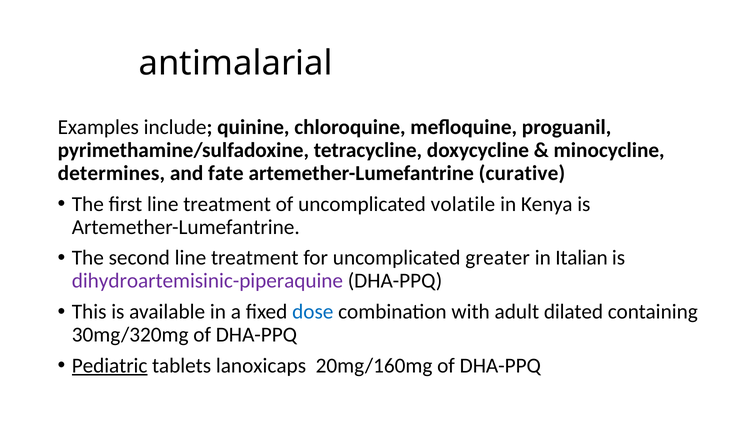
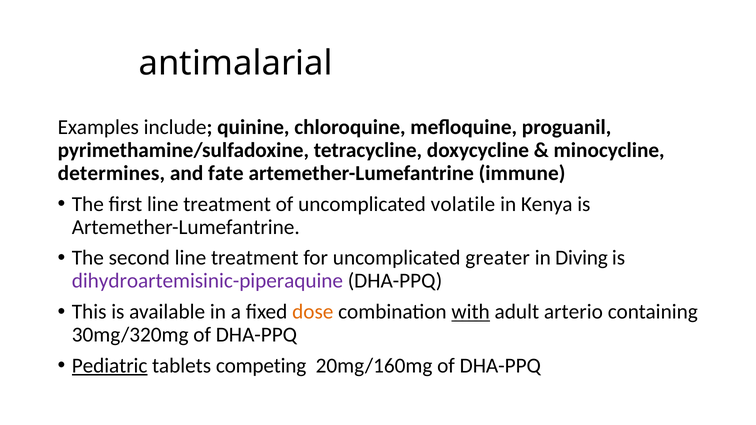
curative: curative -> immune
Italian: Italian -> Diving
dose colour: blue -> orange
with underline: none -> present
dilated: dilated -> arterio
lanoxicaps: lanoxicaps -> competing
